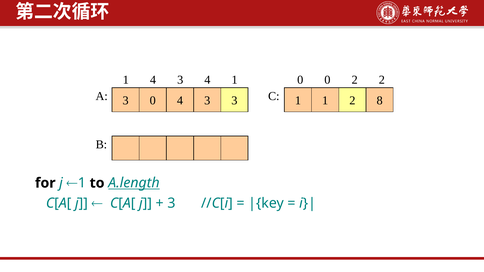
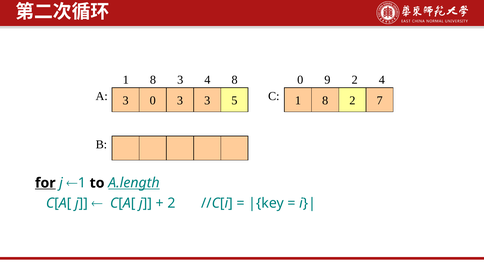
4 at (153, 80): 4 -> 8
4 1: 1 -> 8
0 0: 0 -> 9
2 2: 2 -> 4
0 4: 4 -> 3
3 3: 3 -> 5
1 at (325, 101): 1 -> 8
8: 8 -> 7
for underline: none -> present
3 at (171, 203): 3 -> 2
